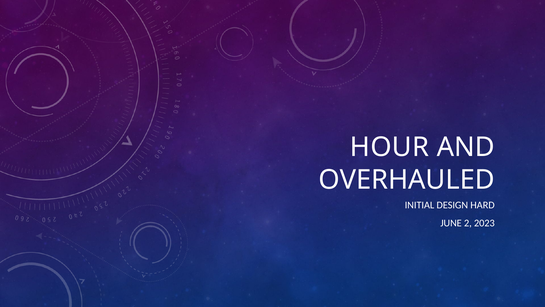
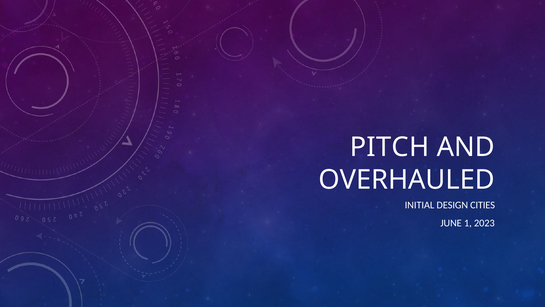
HOUR: HOUR -> PITCH
HARD: HARD -> CITIES
2: 2 -> 1
